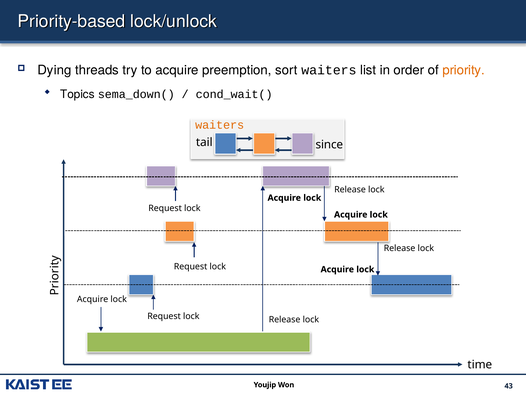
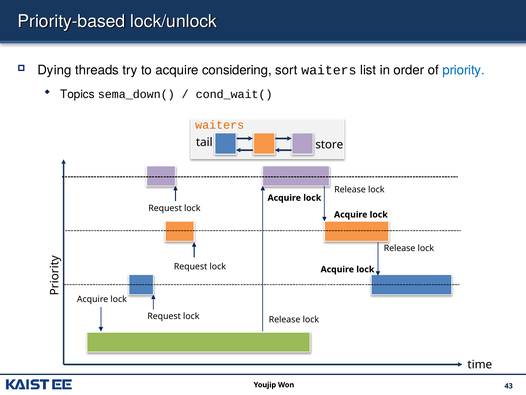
preemption: preemption -> considering
priority colour: orange -> blue
since: since -> store
